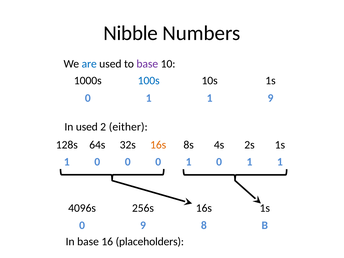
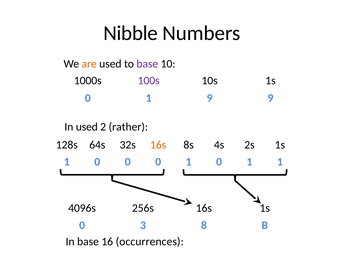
are colour: blue -> orange
100s colour: blue -> purple
1 at (210, 98): 1 -> 9
either: either -> rather
0 9: 9 -> 3
placeholders: placeholders -> occurrences
